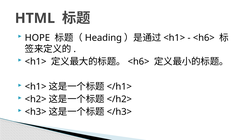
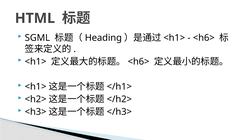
HOPE: HOPE -> SGML
